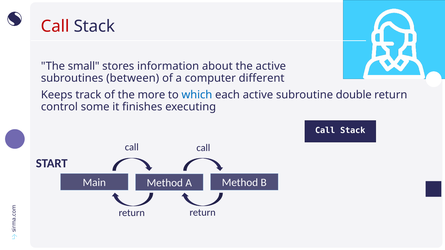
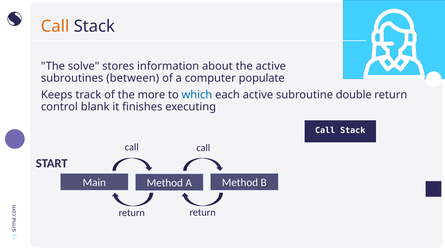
Call at (55, 26) colour: red -> orange
small: small -> solve
different: different -> populate
some: some -> blank
